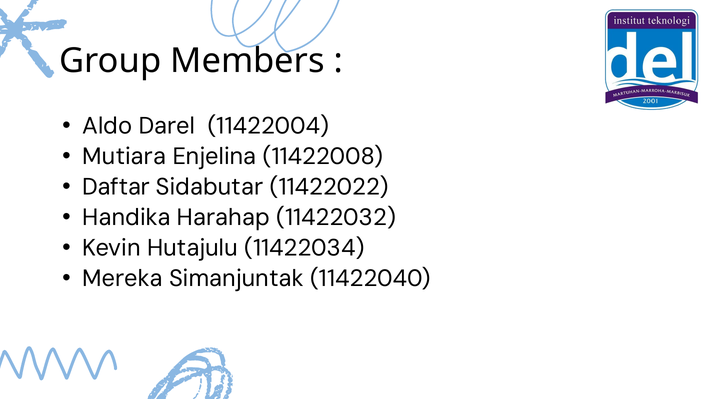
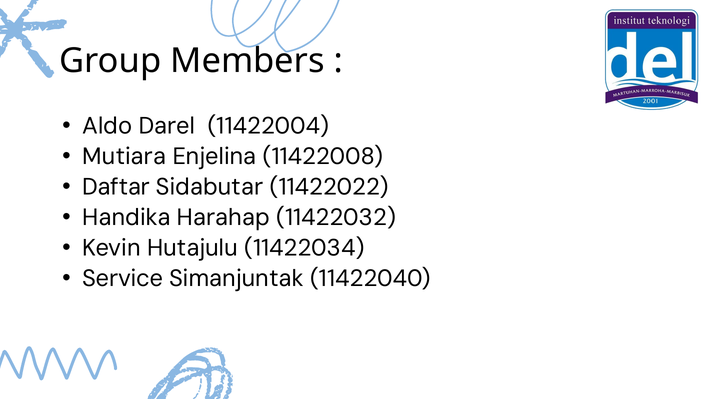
Mereka: Mereka -> Service
